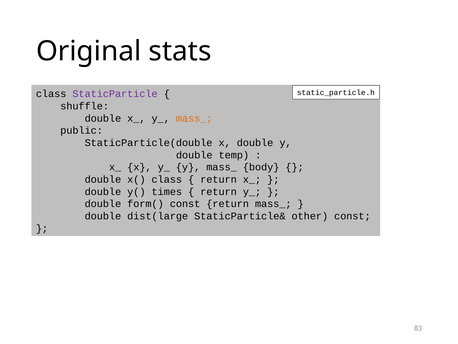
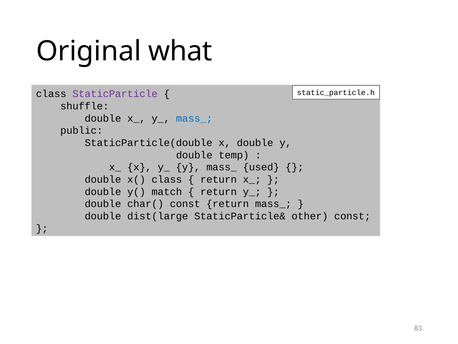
stats: stats -> what
mass_ at (194, 118) colour: orange -> blue
body: body -> used
times: times -> match
form(: form( -> char(
